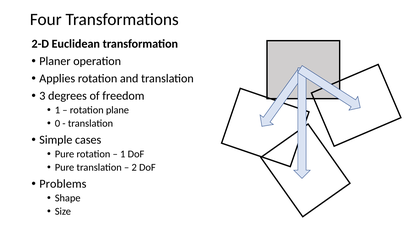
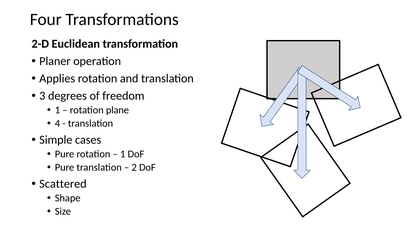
0: 0 -> 4
Problems: Problems -> Scattered
